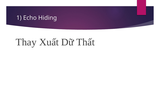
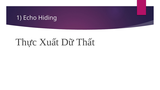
Thay: Thay -> Thực
